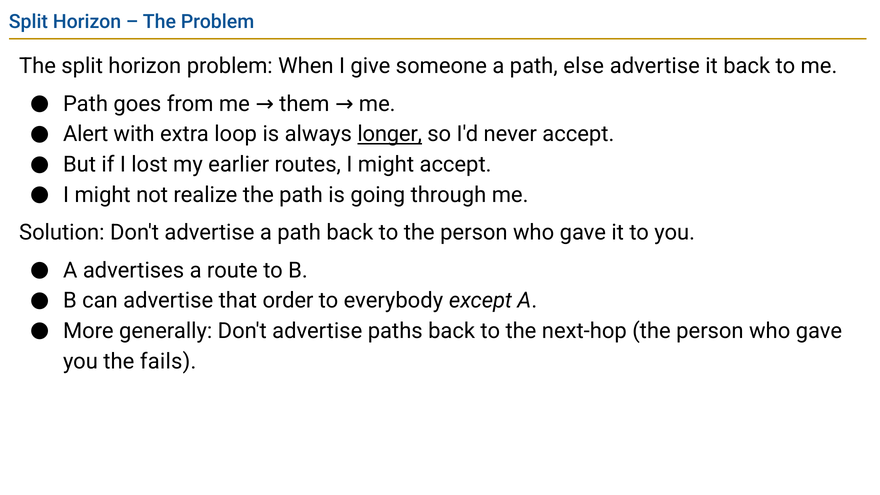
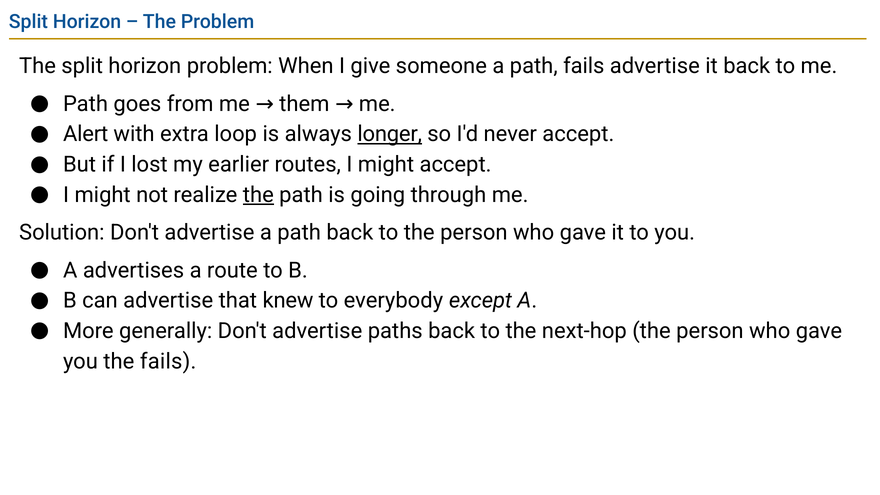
path else: else -> fails
the at (258, 195) underline: none -> present
order: order -> knew
